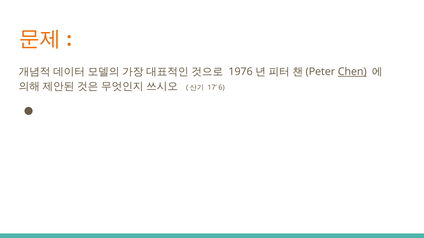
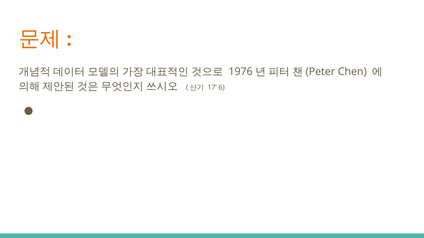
Chen underline: present -> none
